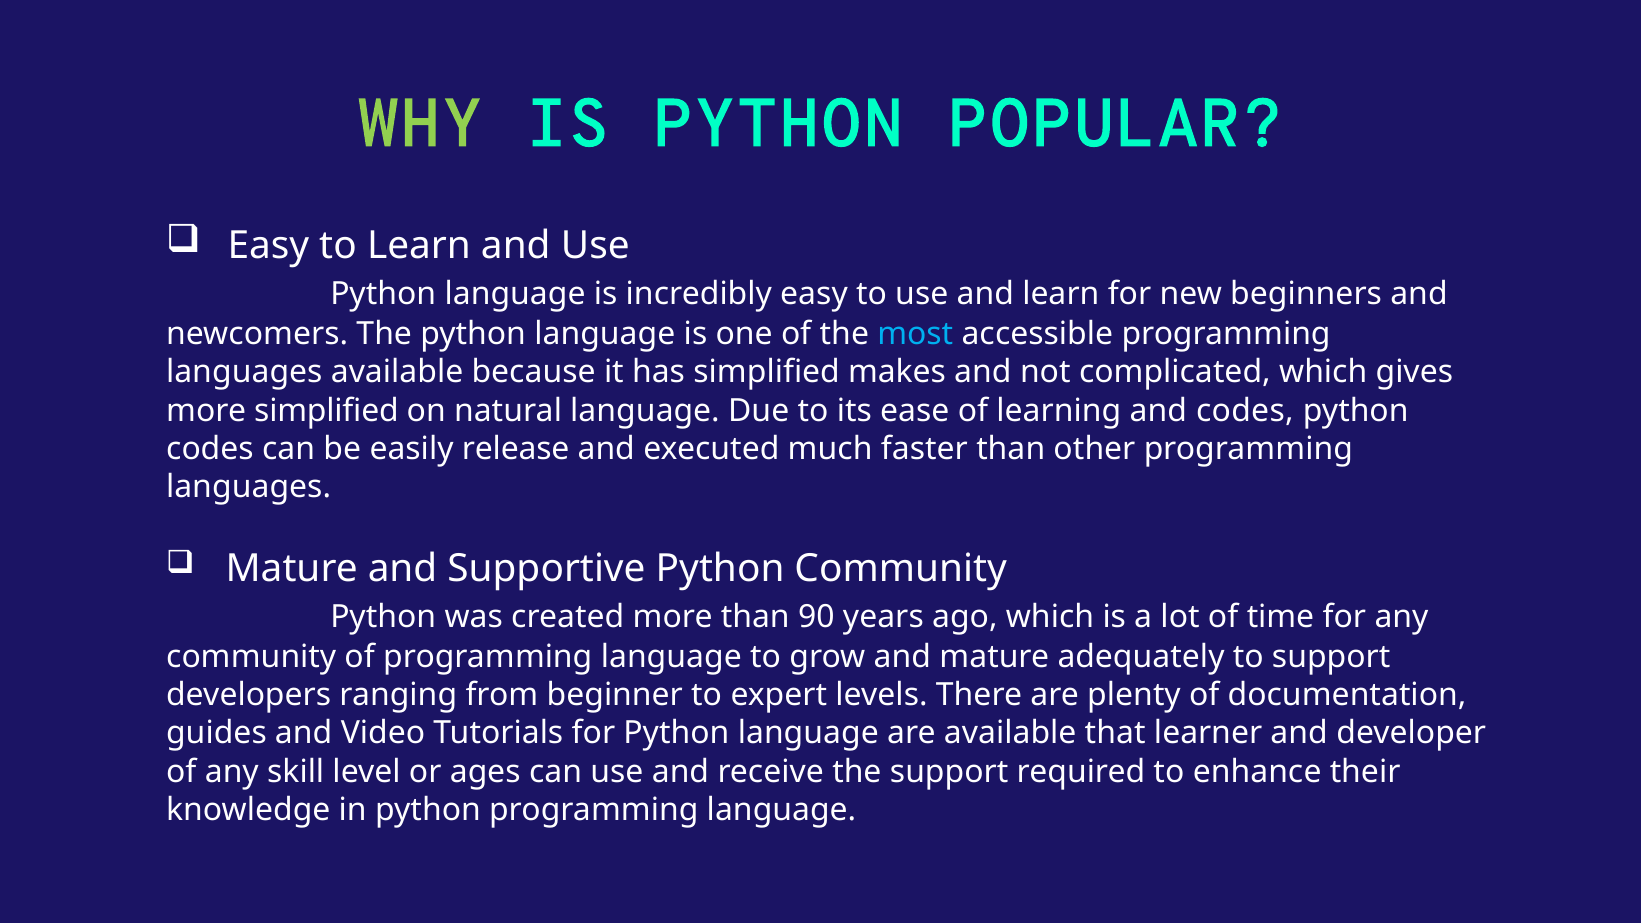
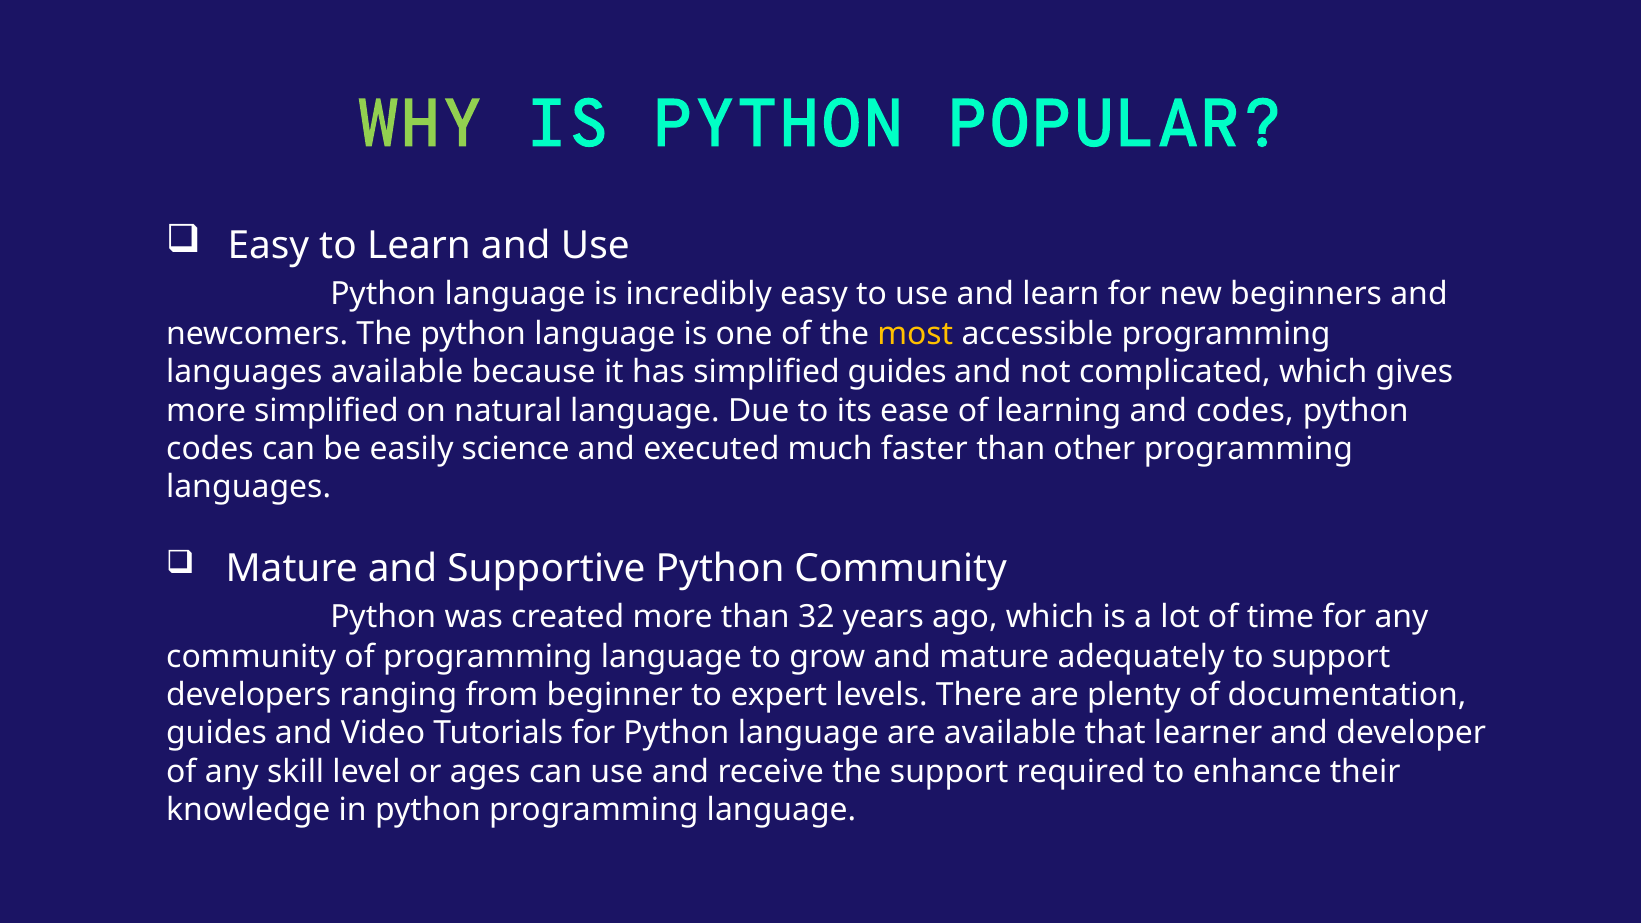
most colour: light blue -> yellow
simplified makes: makes -> guides
release: release -> science
90: 90 -> 32
